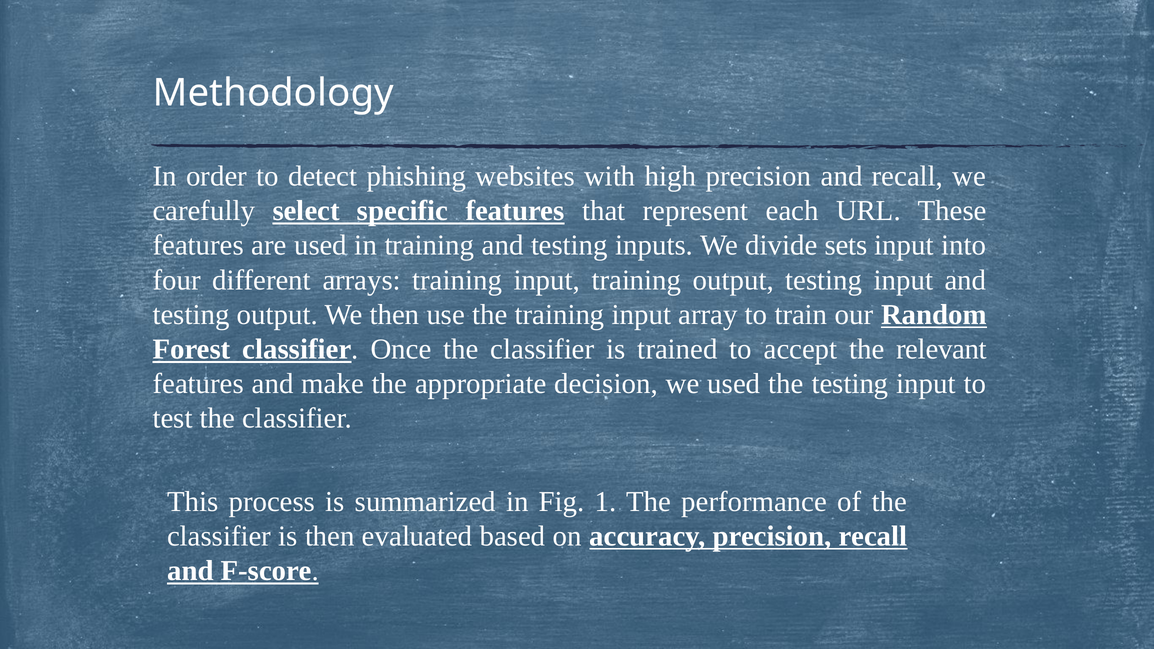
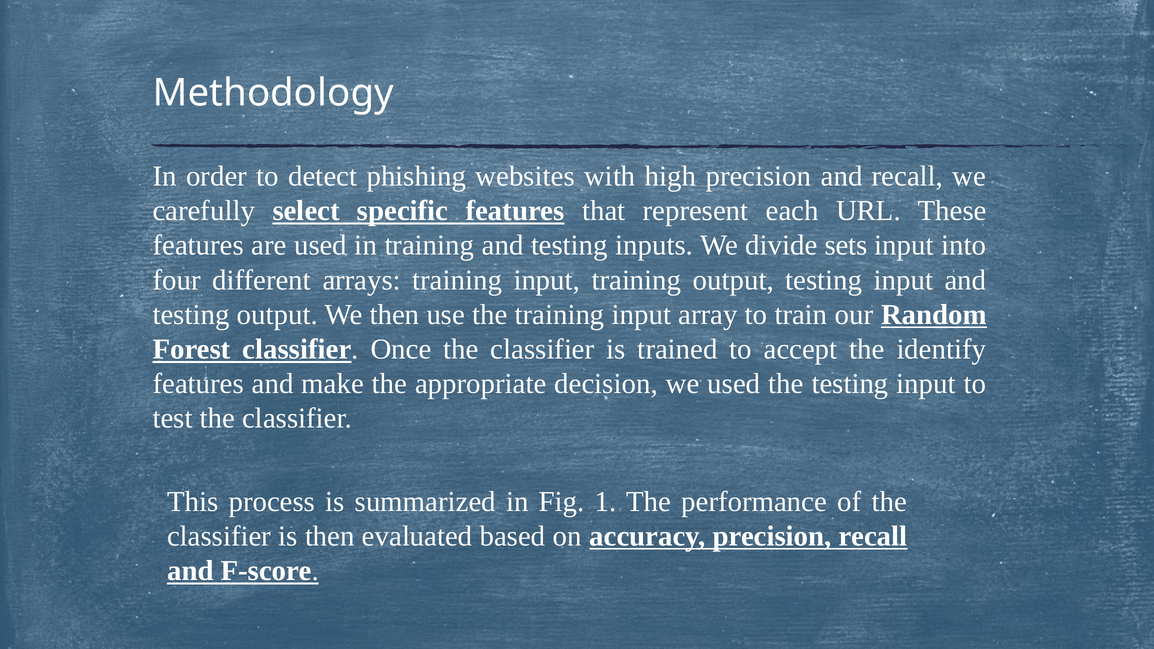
relevant: relevant -> identify
